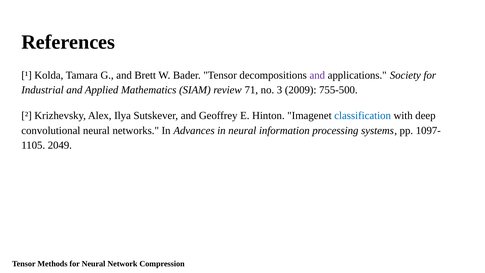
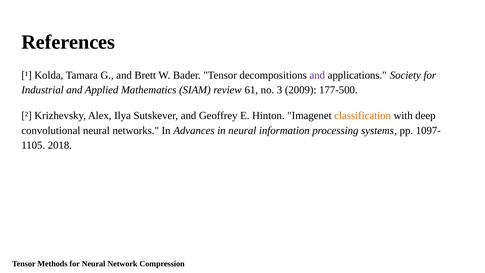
71: 71 -> 61
755-500: 755-500 -> 177-500
classification colour: blue -> orange
2049: 2049 -> 2018
